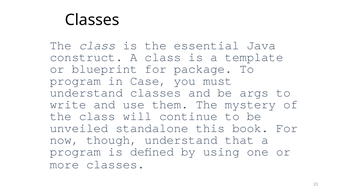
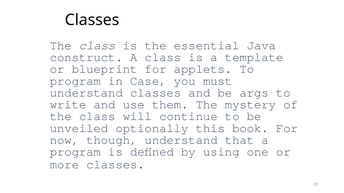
package: package -> applets
standalone: standalone -> optionally
